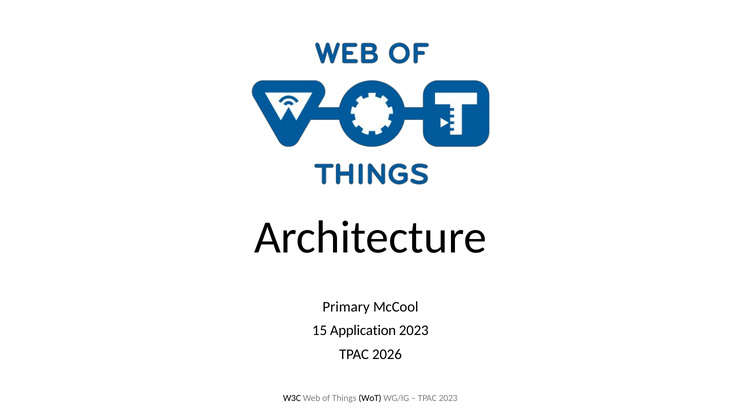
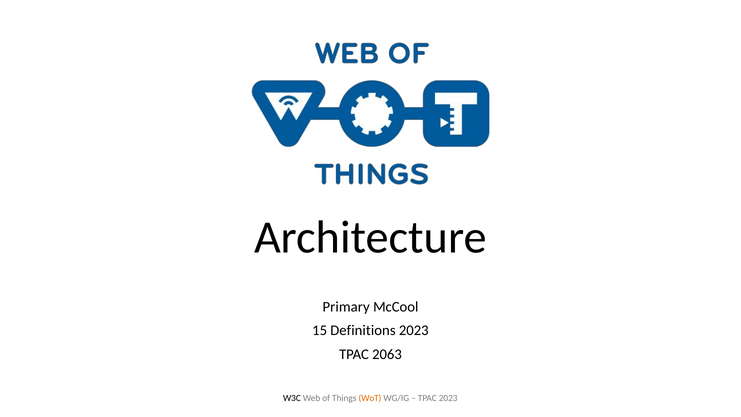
Application: Application -> Definitions
2026: 2026 -> 2063
WoT colour: black -> orange
